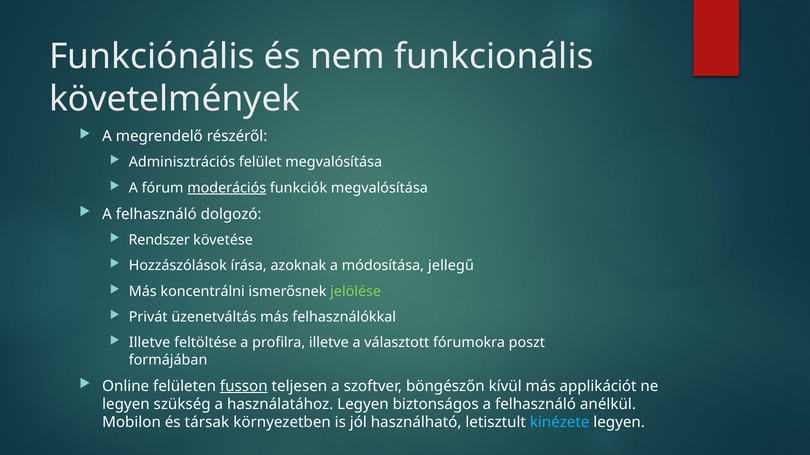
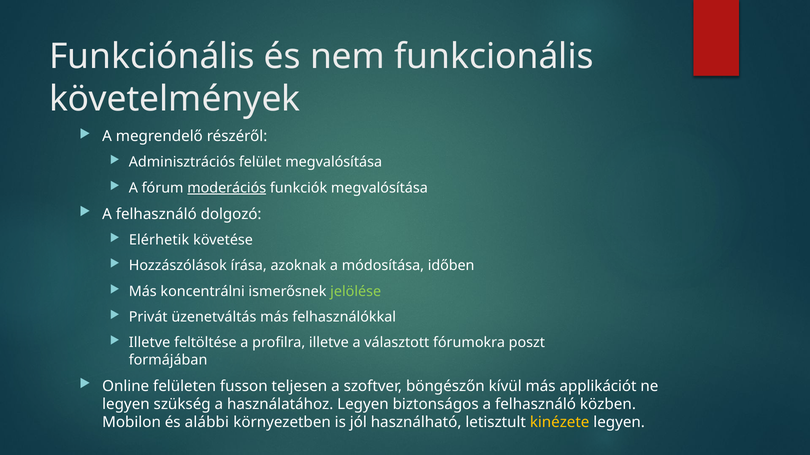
Rendszer: Rendszer -> Elérhetik
jellegű: jellegű -> időben
fusson underline: present -> none
anélkül: anélkül -> közben
társak: társak -> alábbi
kinézete colour: light blue -> yellow
